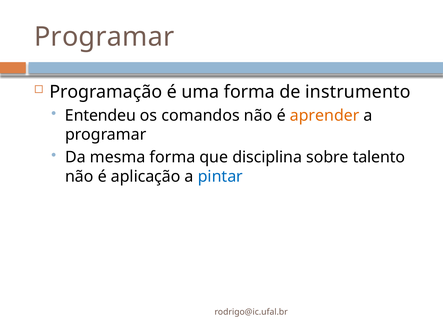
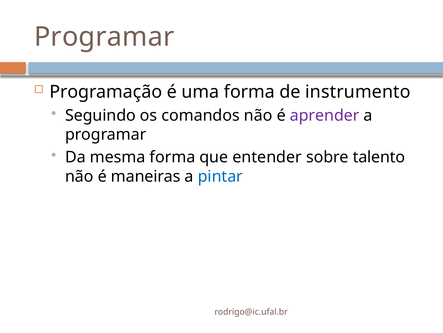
Entendeu: Entendeu -> Seguindo
aprender colour: orange -> purple
disciplina: disciplina -> entender
aplicação: aplicação -> maneiras
